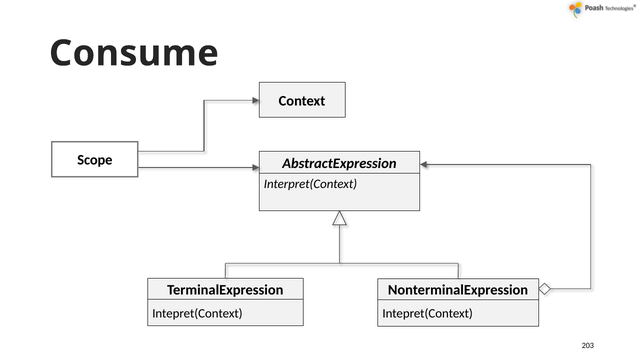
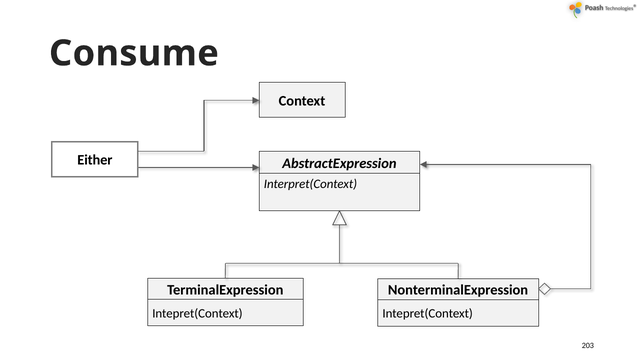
Scope: Scope -> Either
